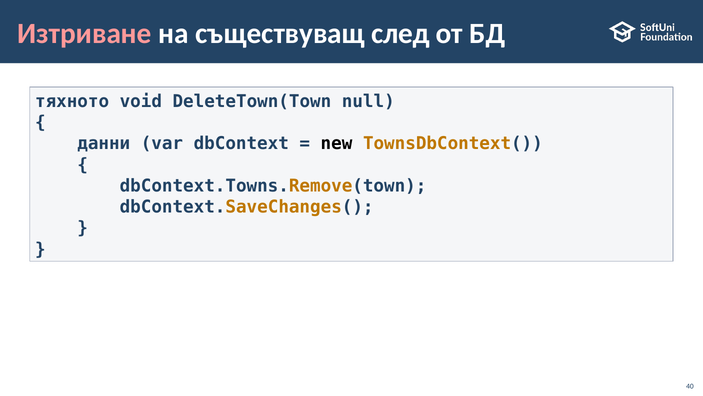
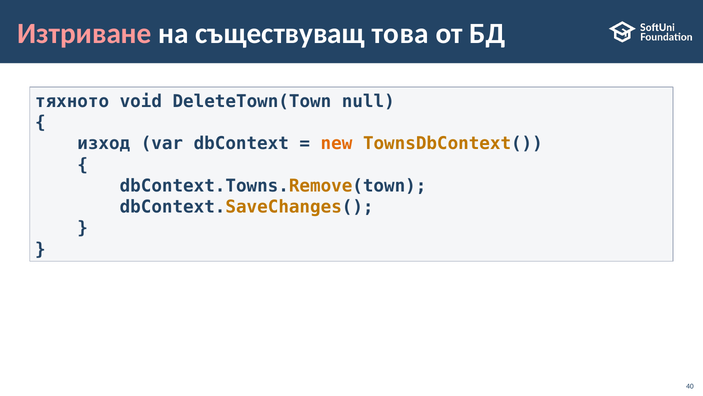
след: след -> това
данни: данни -> изход
new colour: black -> orange
